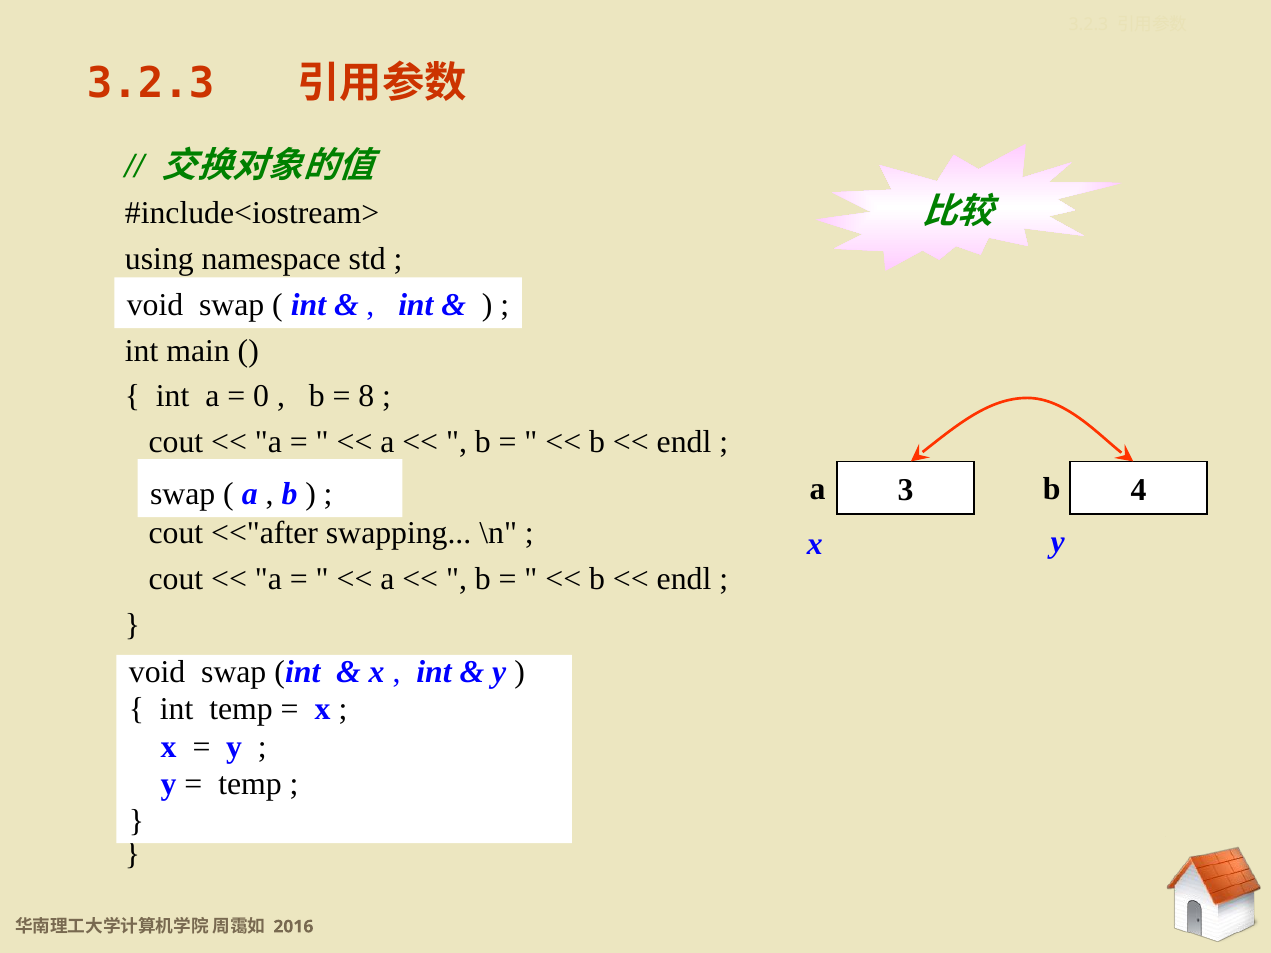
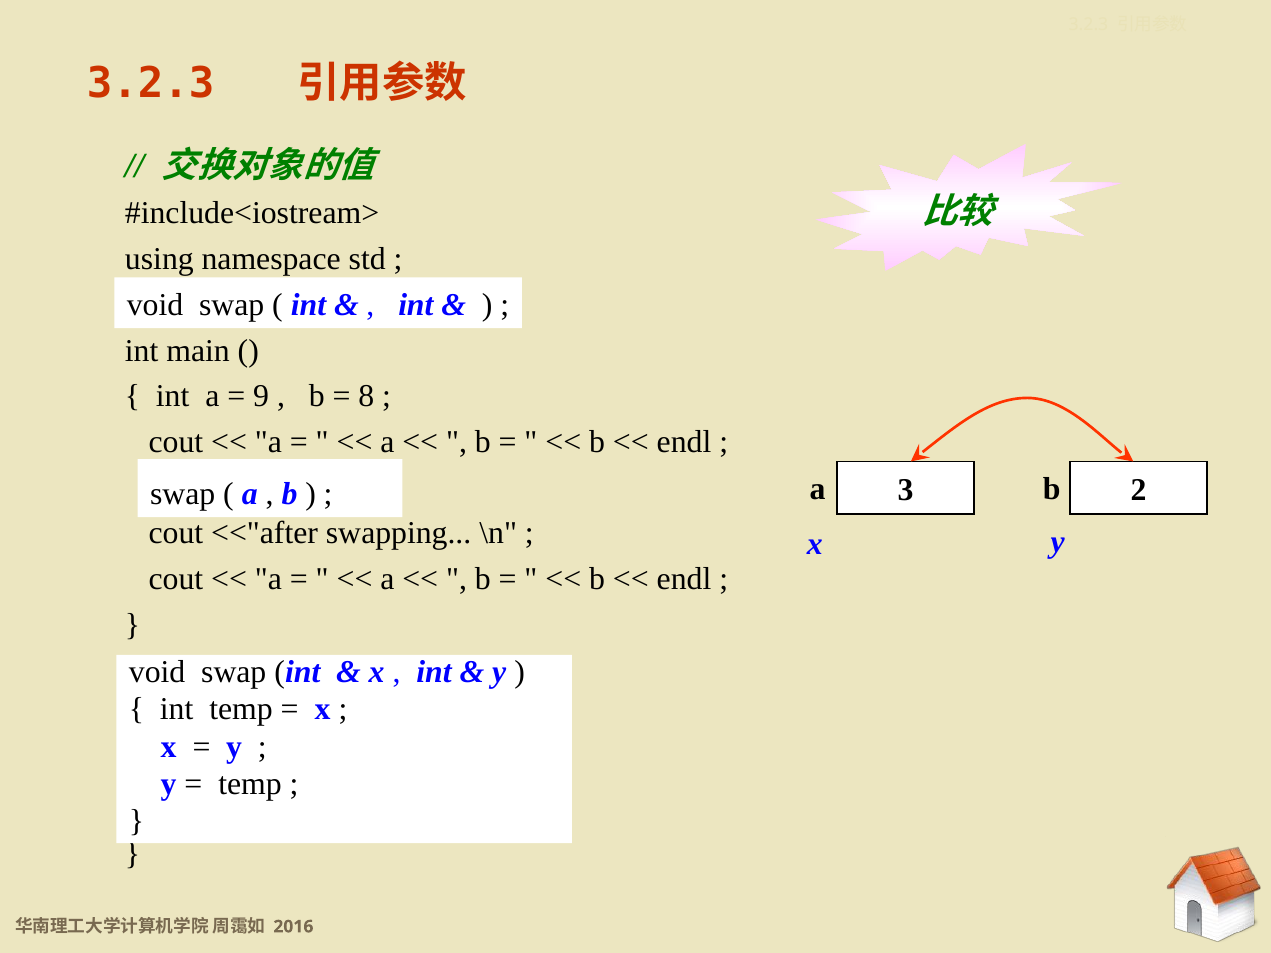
0: 0 -> 9
4: 4 -> 2
